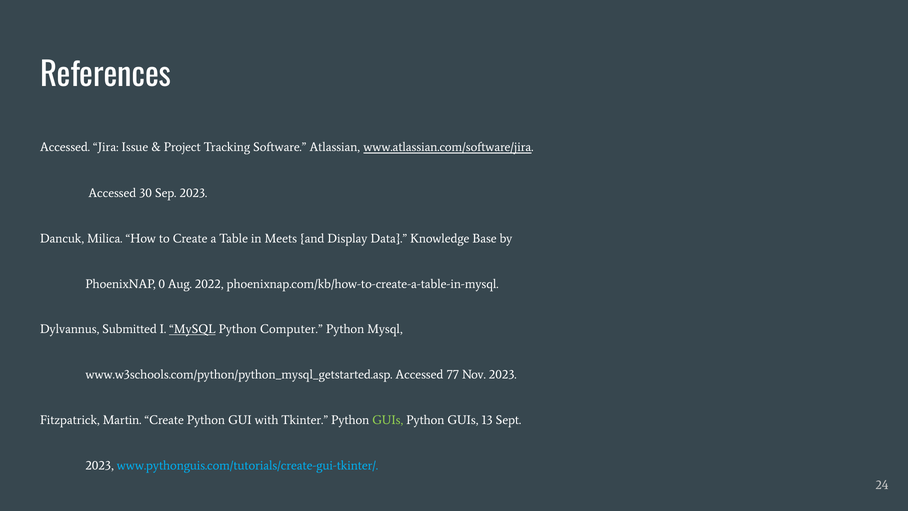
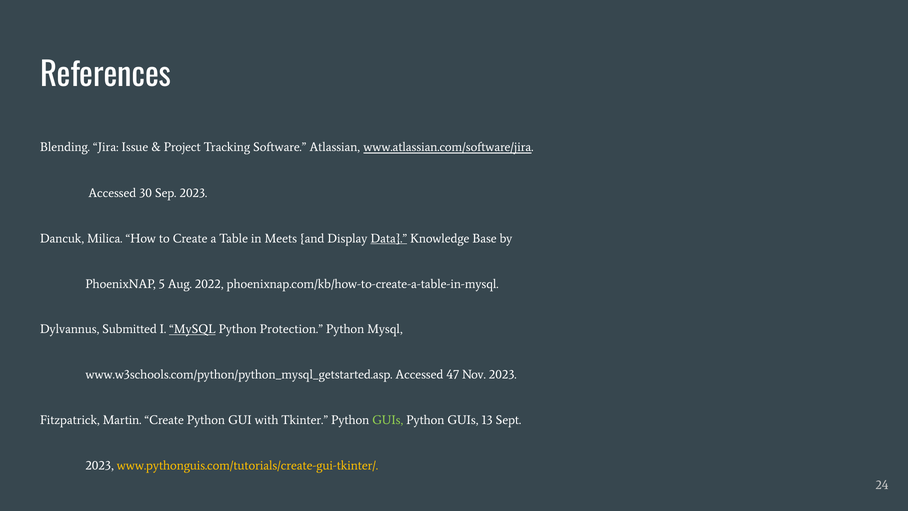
Accessed at (65, 147): Accessed -> Blending
Data underline: none -> present
0: 0 -> 5
Computer: Computer -> Protection
77: 77 -> 47
www.pythonguis.com/tutorials/create-gui-tkinter/ colour: light blue -> yellow
